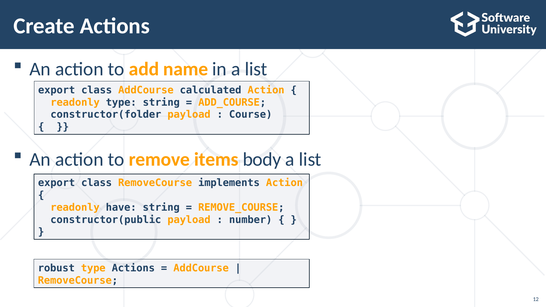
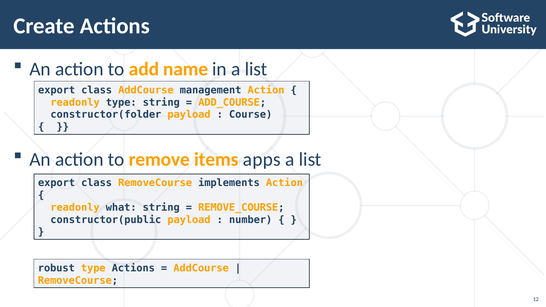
calculated: calculated -> management
body: body -> apps
have: have -> what
